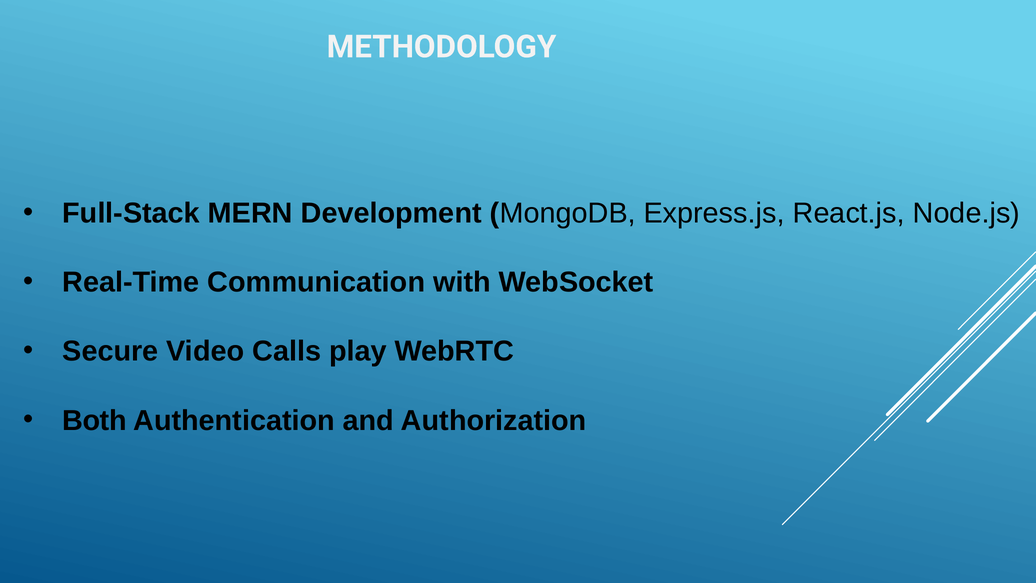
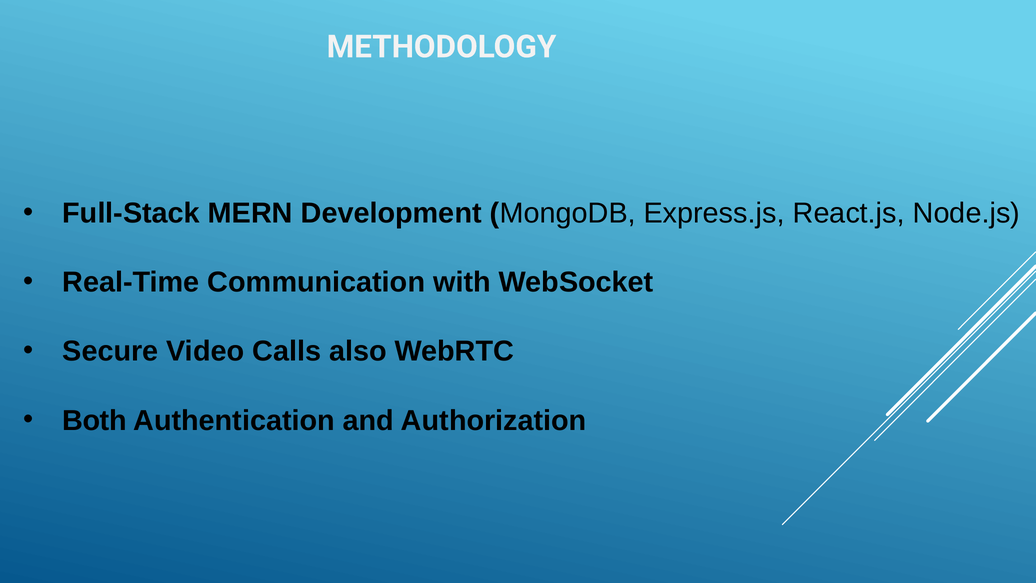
play: play -> also
